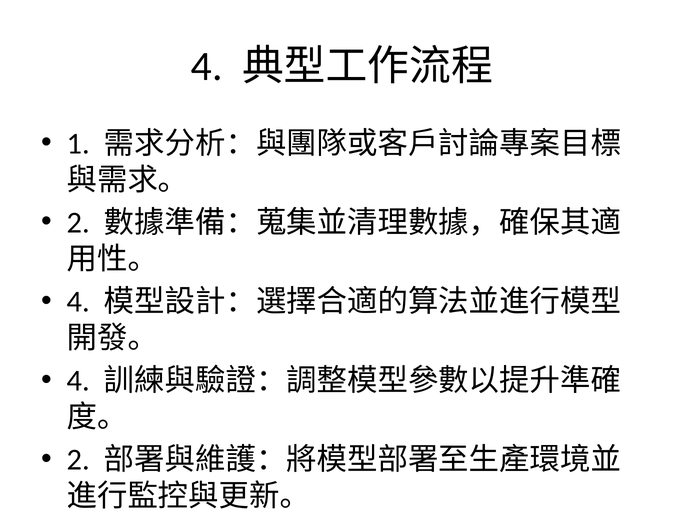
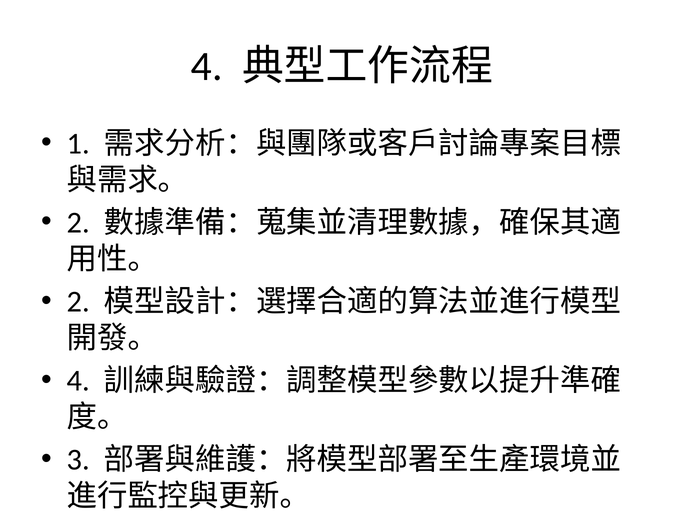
4 at (78, 302): 4 -> 2
2 at (78, 460): 2 -> 3
